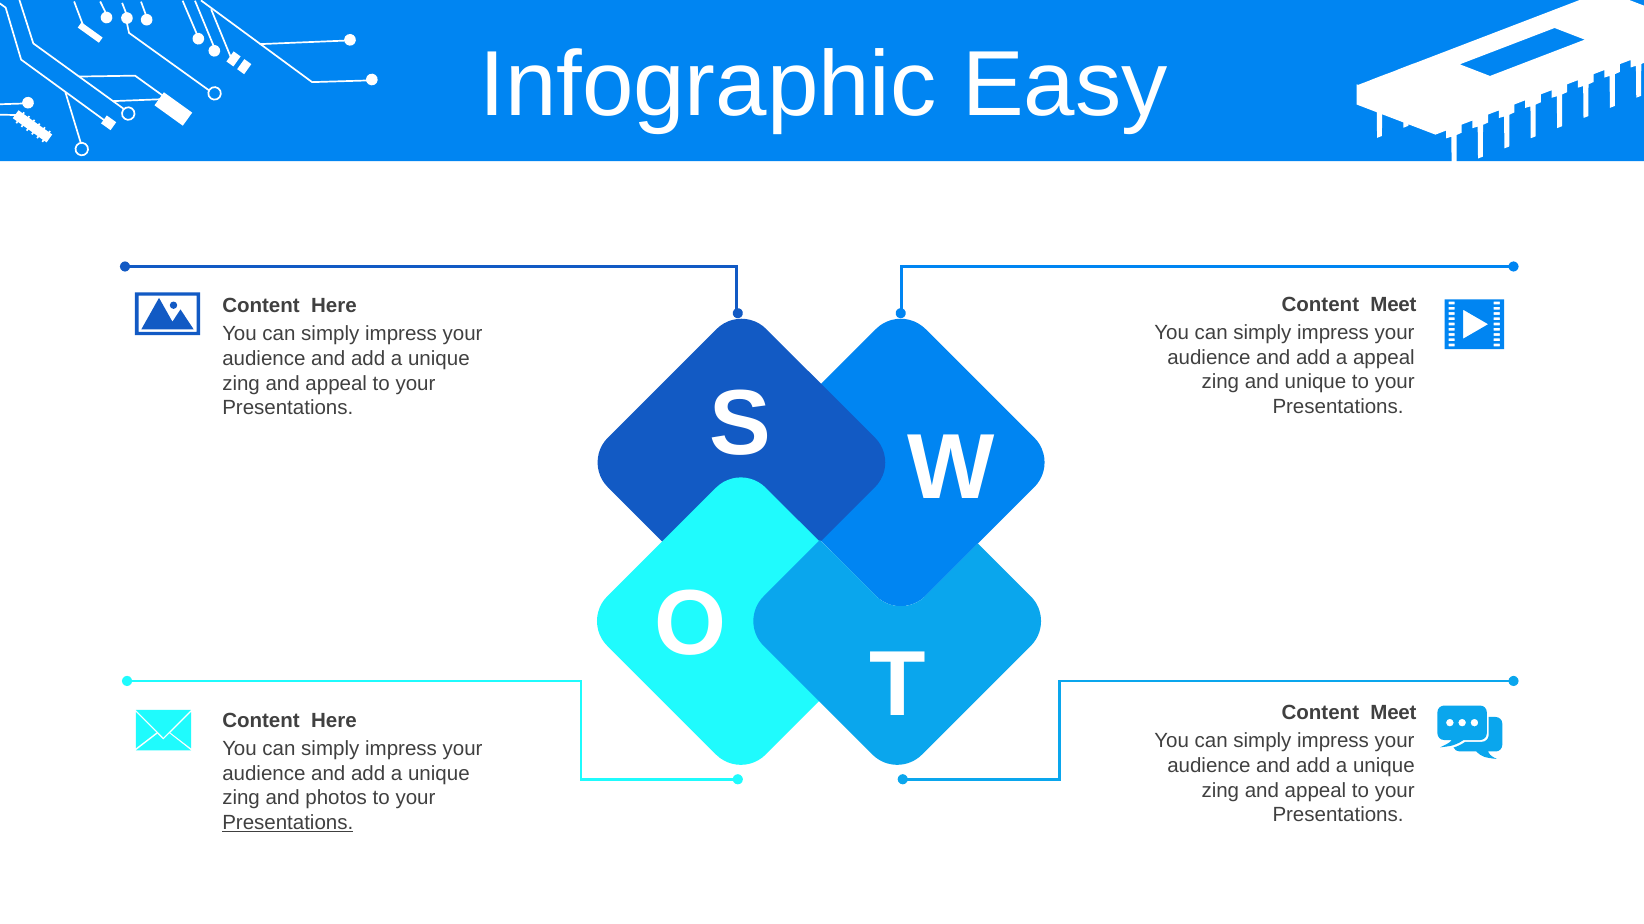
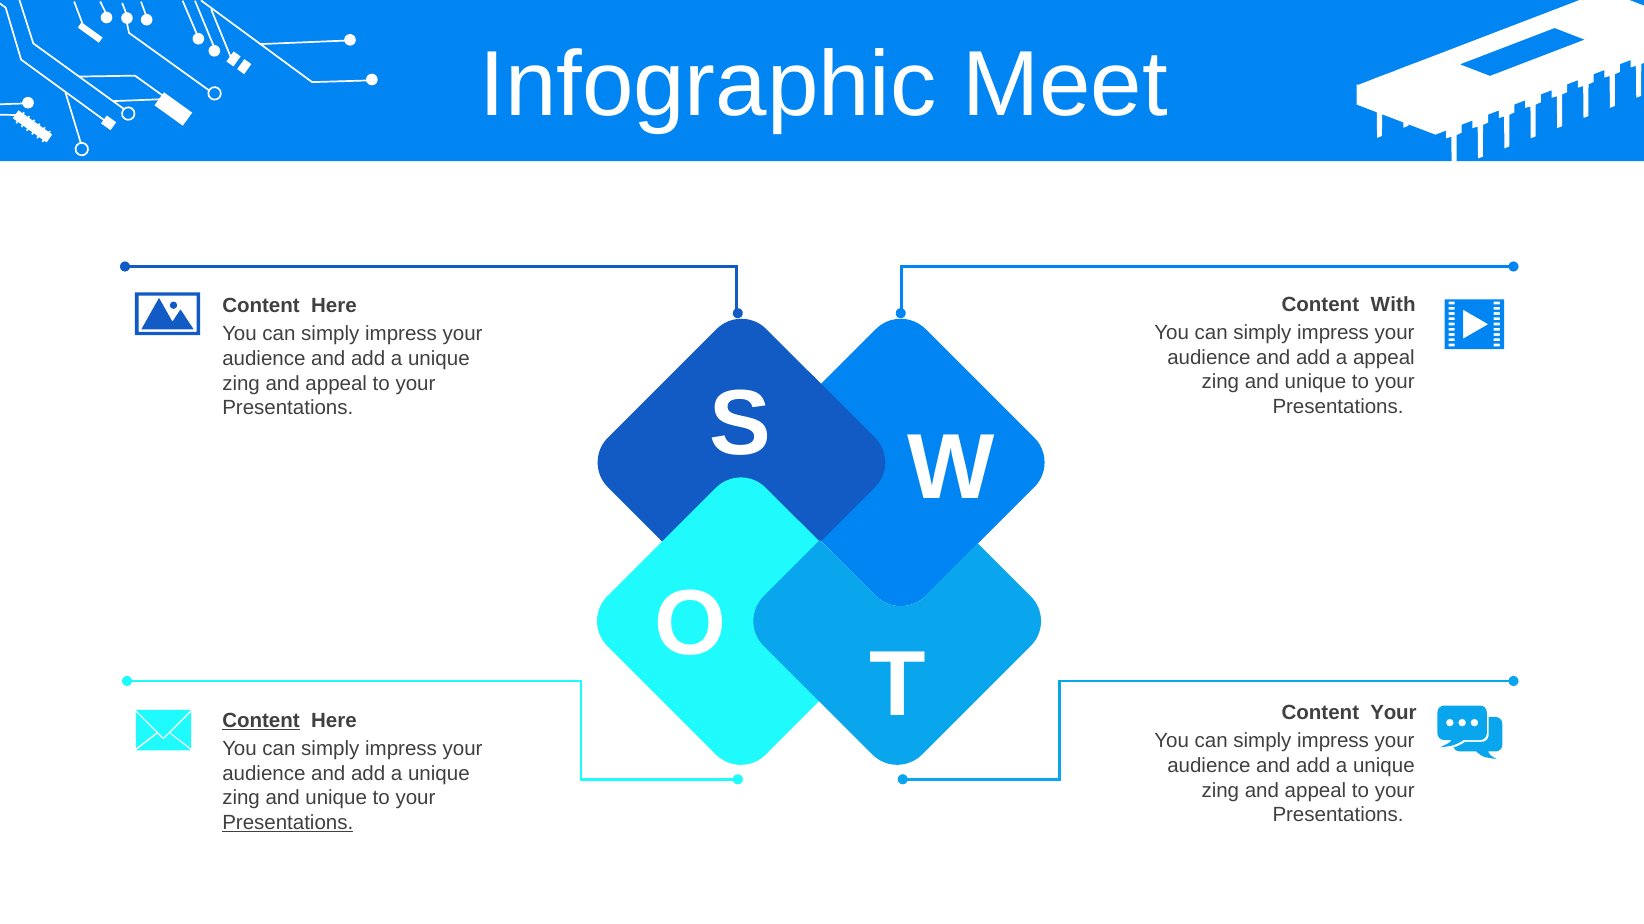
Easy: Easy -> Meet
Meet at (1393, 305): Meet -> With
Meet at (1393, 714): Meet -> Your
Content at (261, 721) underline: none -> present
photos at (336, 799): photos -> unique
